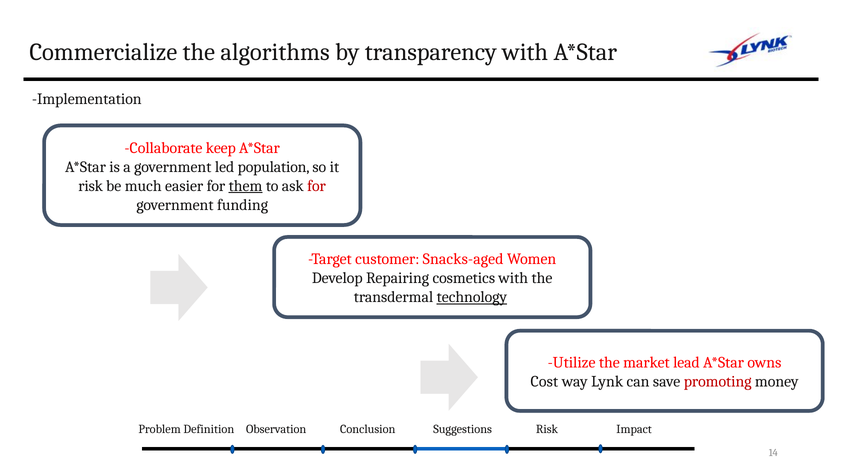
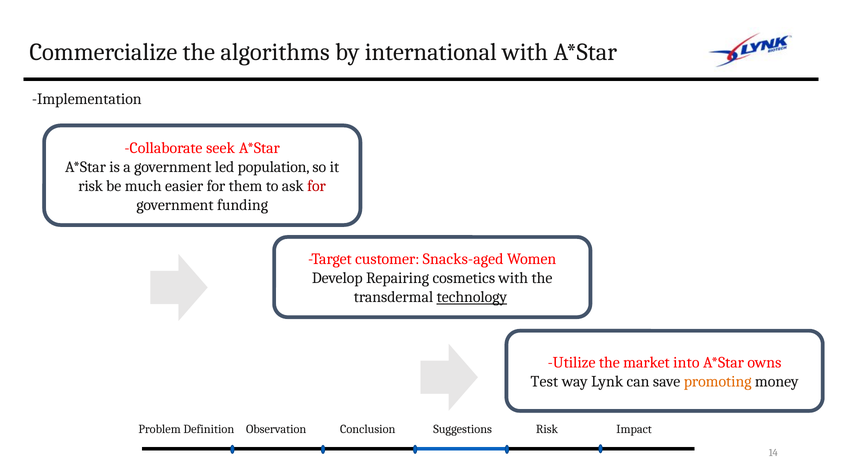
transparency: transparency -> international
keep: keep -> seek
them underline: present -> none
lead: lead -> into
Cost: Cost -> Test
promoting colour: red -> orange
